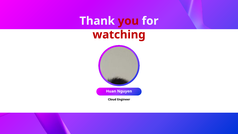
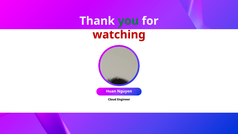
you colour: red -> green
